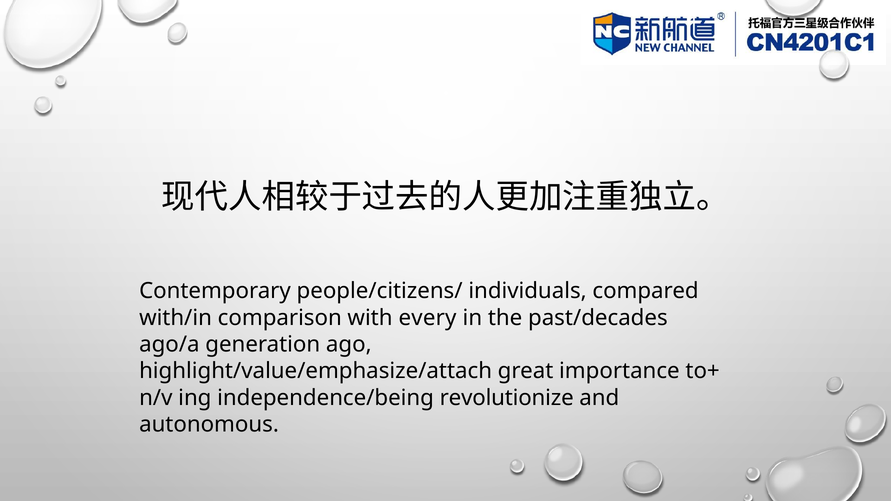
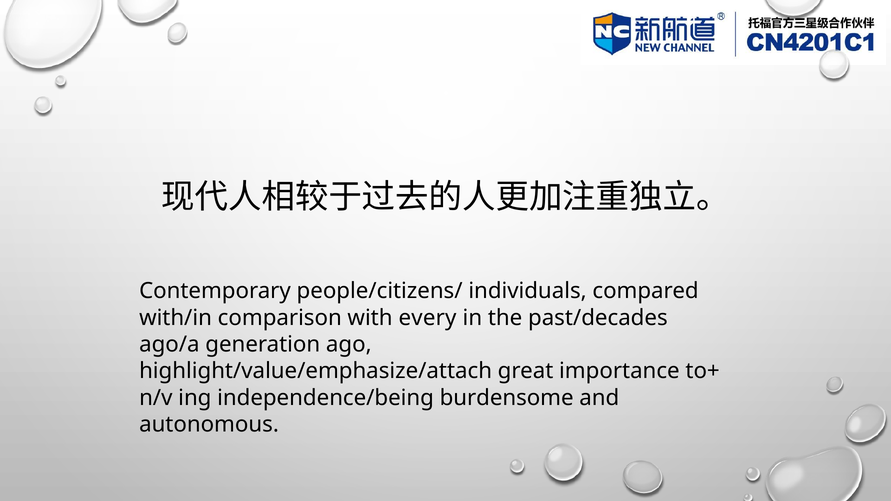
revolutionize: revolutionize -> burdensome
